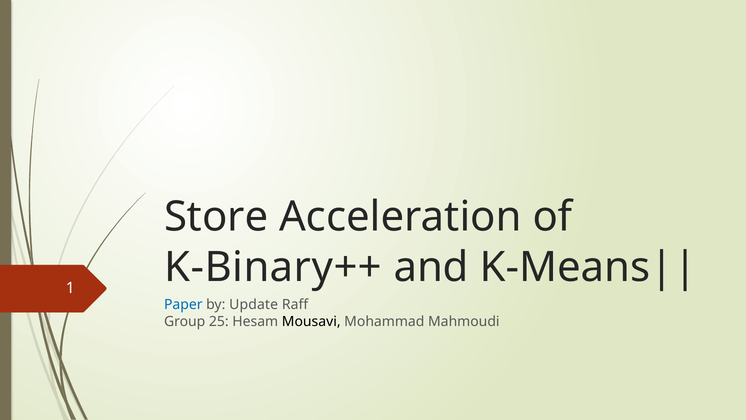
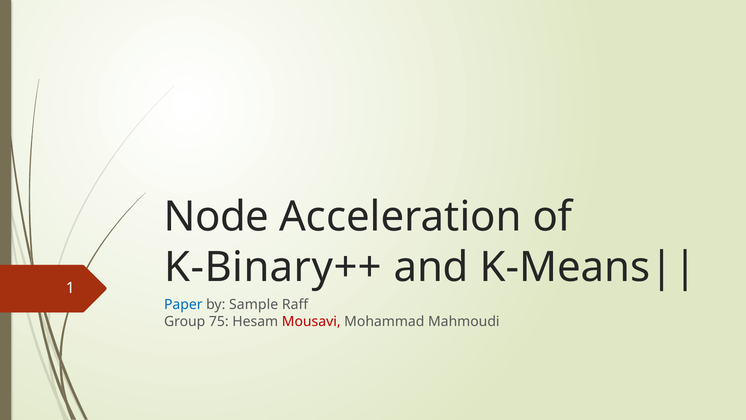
Store: Store -> Node
Update: Update -> Sample
25: 25 -> 75
Mousavi colour: black -> red
